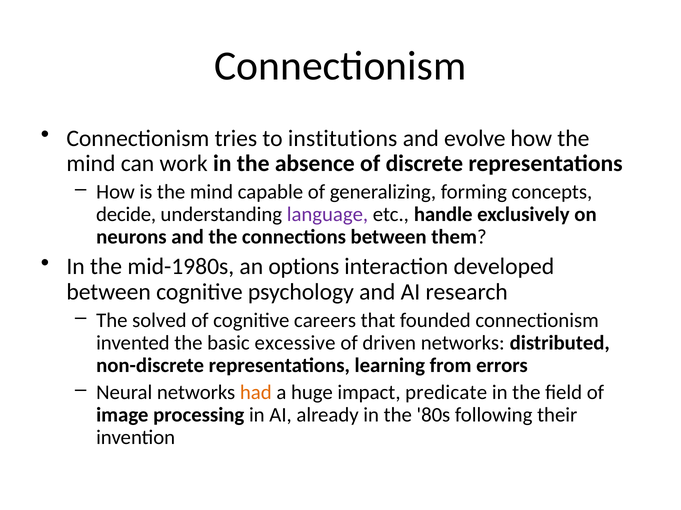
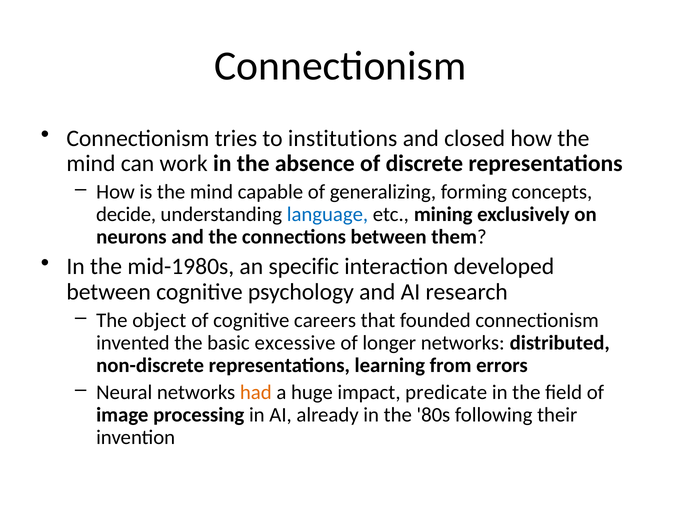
evolve: evolve -> closed
language colour: purple -> blue
handle: handle -> mining
options: options -> specific
solved: solved -> object
driven: driven -> longer
